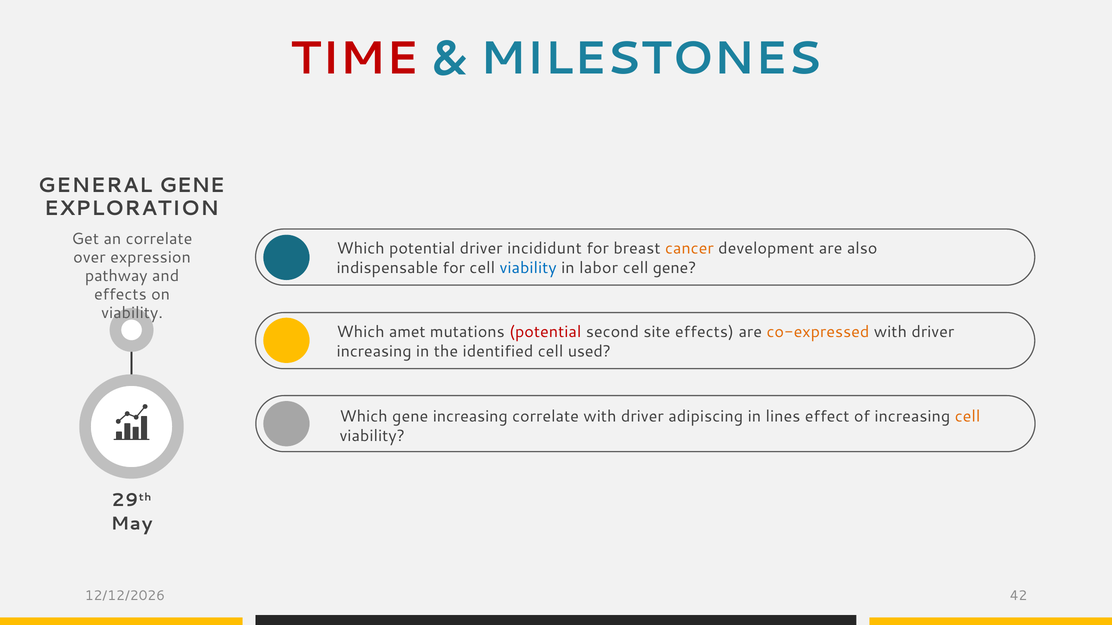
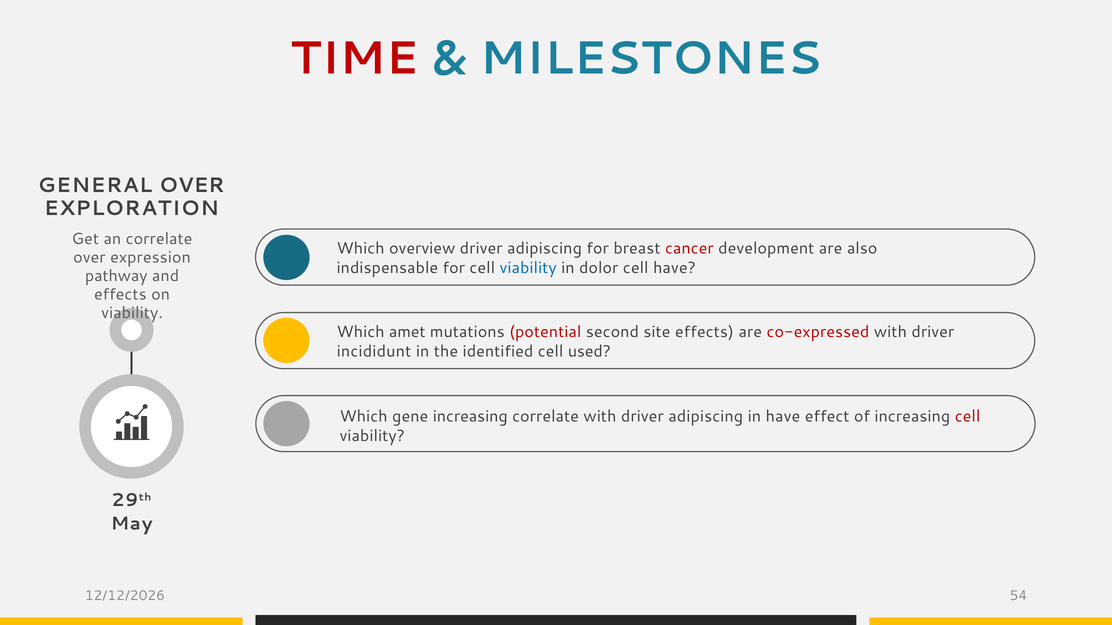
GENERAL GENE: GENE -> OVER
Which potential: potential -> overview
incididunt at (544, 249): incididunt -> adipiscing
cancer colour: orange -> red
labor: labor -> dolor
cell gene: gene -> have
co-expressed colour: orange -> red
increasing at (374, 351): increasing -> incididunt
in lines: lines -> have
cell at (968, 417) colour: orange -> red
42: 42 -> 54
